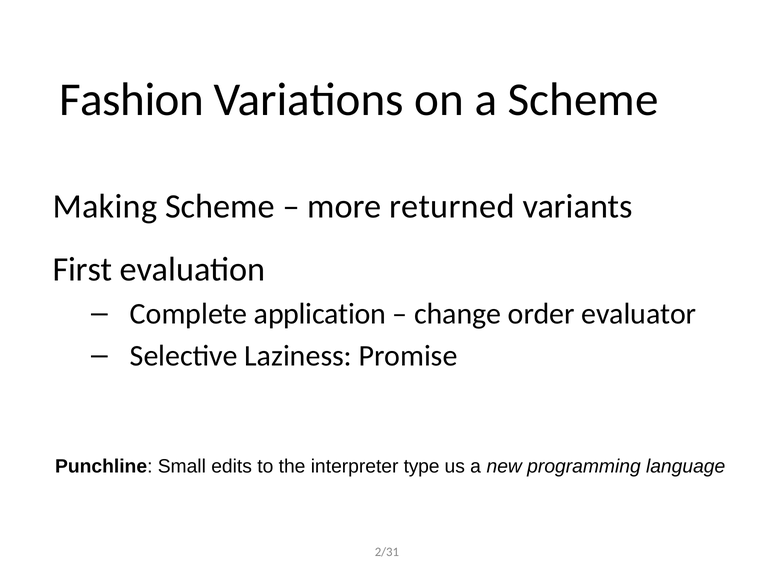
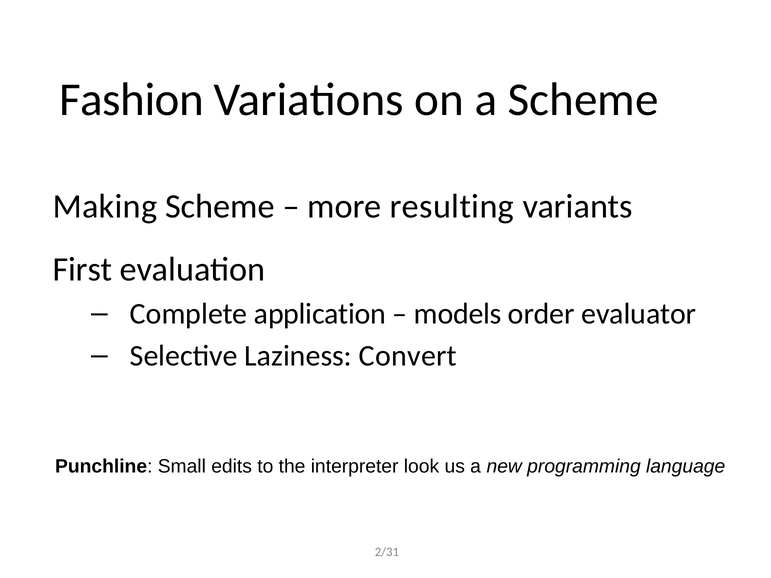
returned: returned -> resulting
change: change -> models
Promise: Promise -> Convert
type: type -> look
